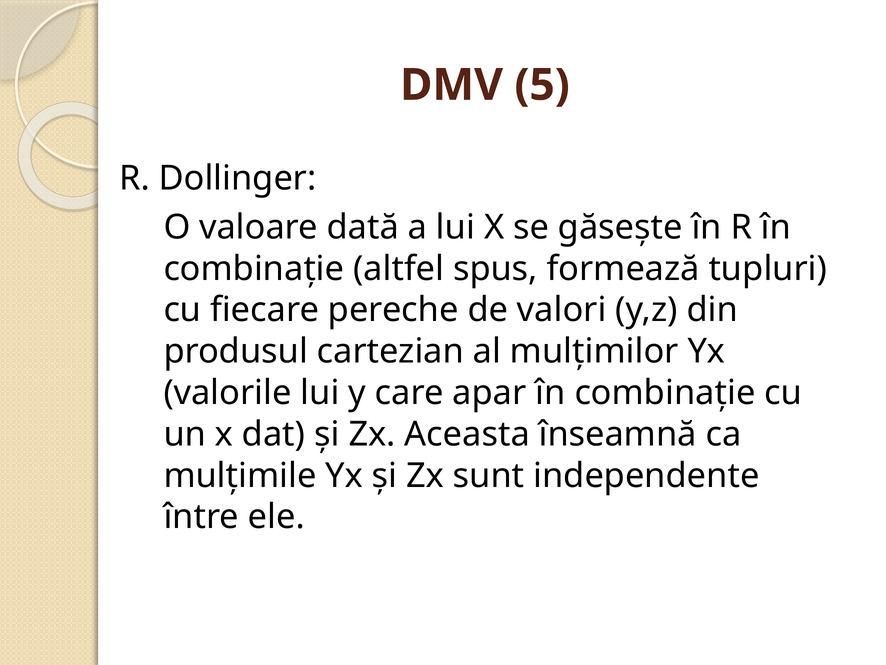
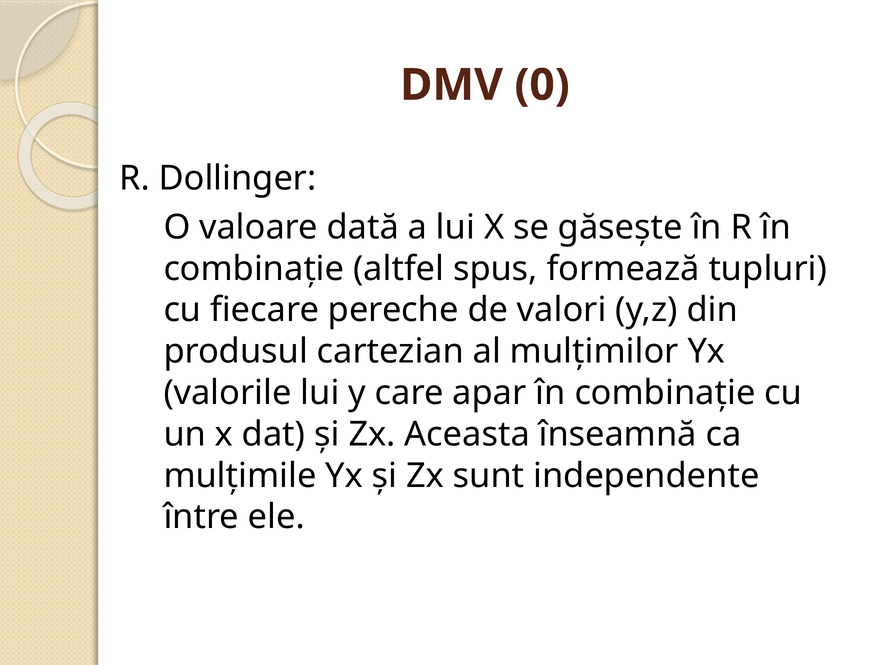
5: 5 -> 0
